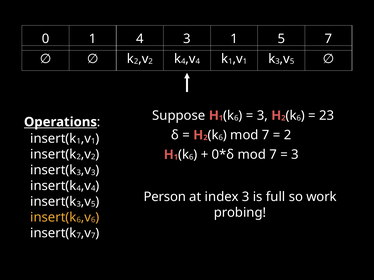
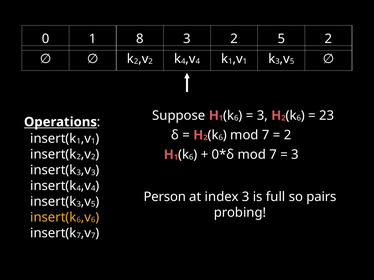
1 4: 4 -> 8
3 1: 1 -> 2
5 7: 7 -> 2
work: work -> pairs
